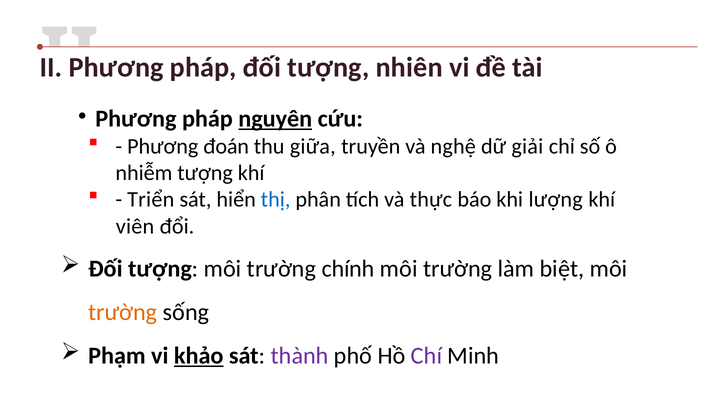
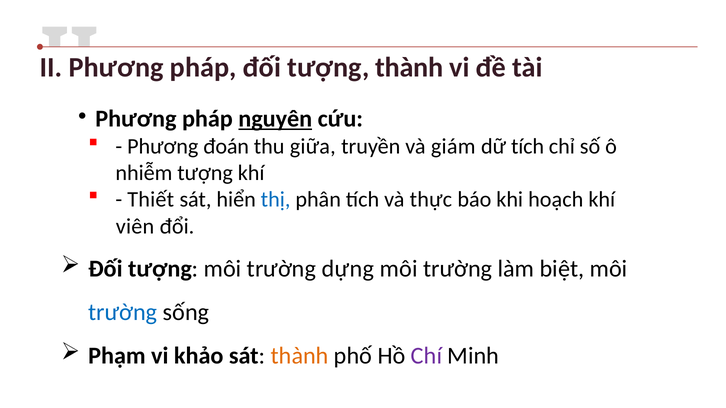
tượng nhiên: nhiên -> thành
nghệ: nghệ -> giám
dữ giải: giải -> tích
Triển: Triển -> Thiết
lượng: lượng -> hoạch
chính: chính -> dựng
trường at (123, 313) colour: orange -> blue
khảo underline: present -> none
thành at (300, 356) colour: purple -> orange
